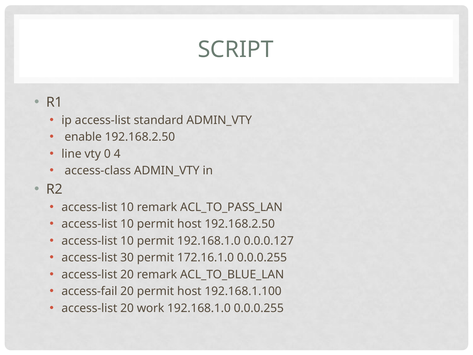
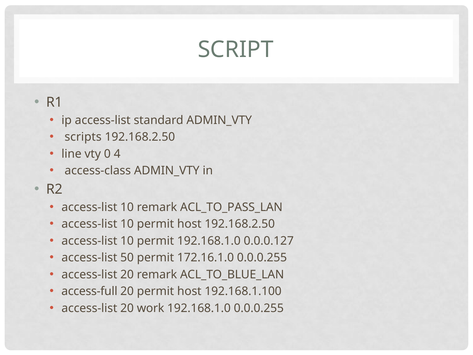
enable: enable -> scripts
30: 30 -> 50
access-fail: access-fail -> access-full
